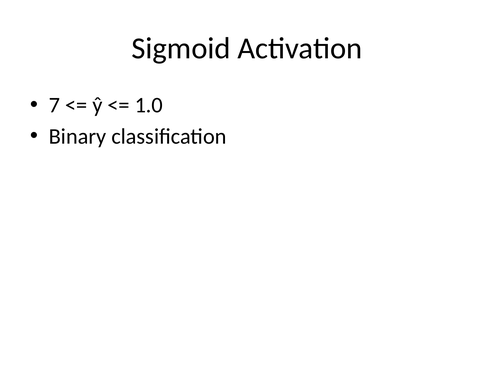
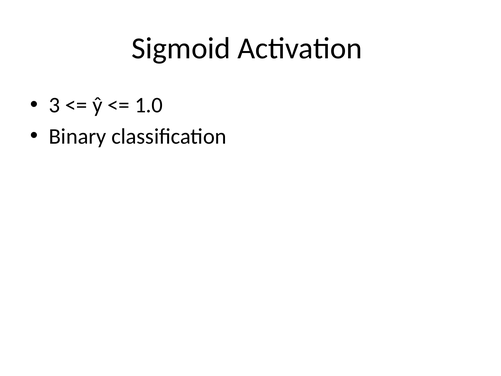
7: 7 -> 3
